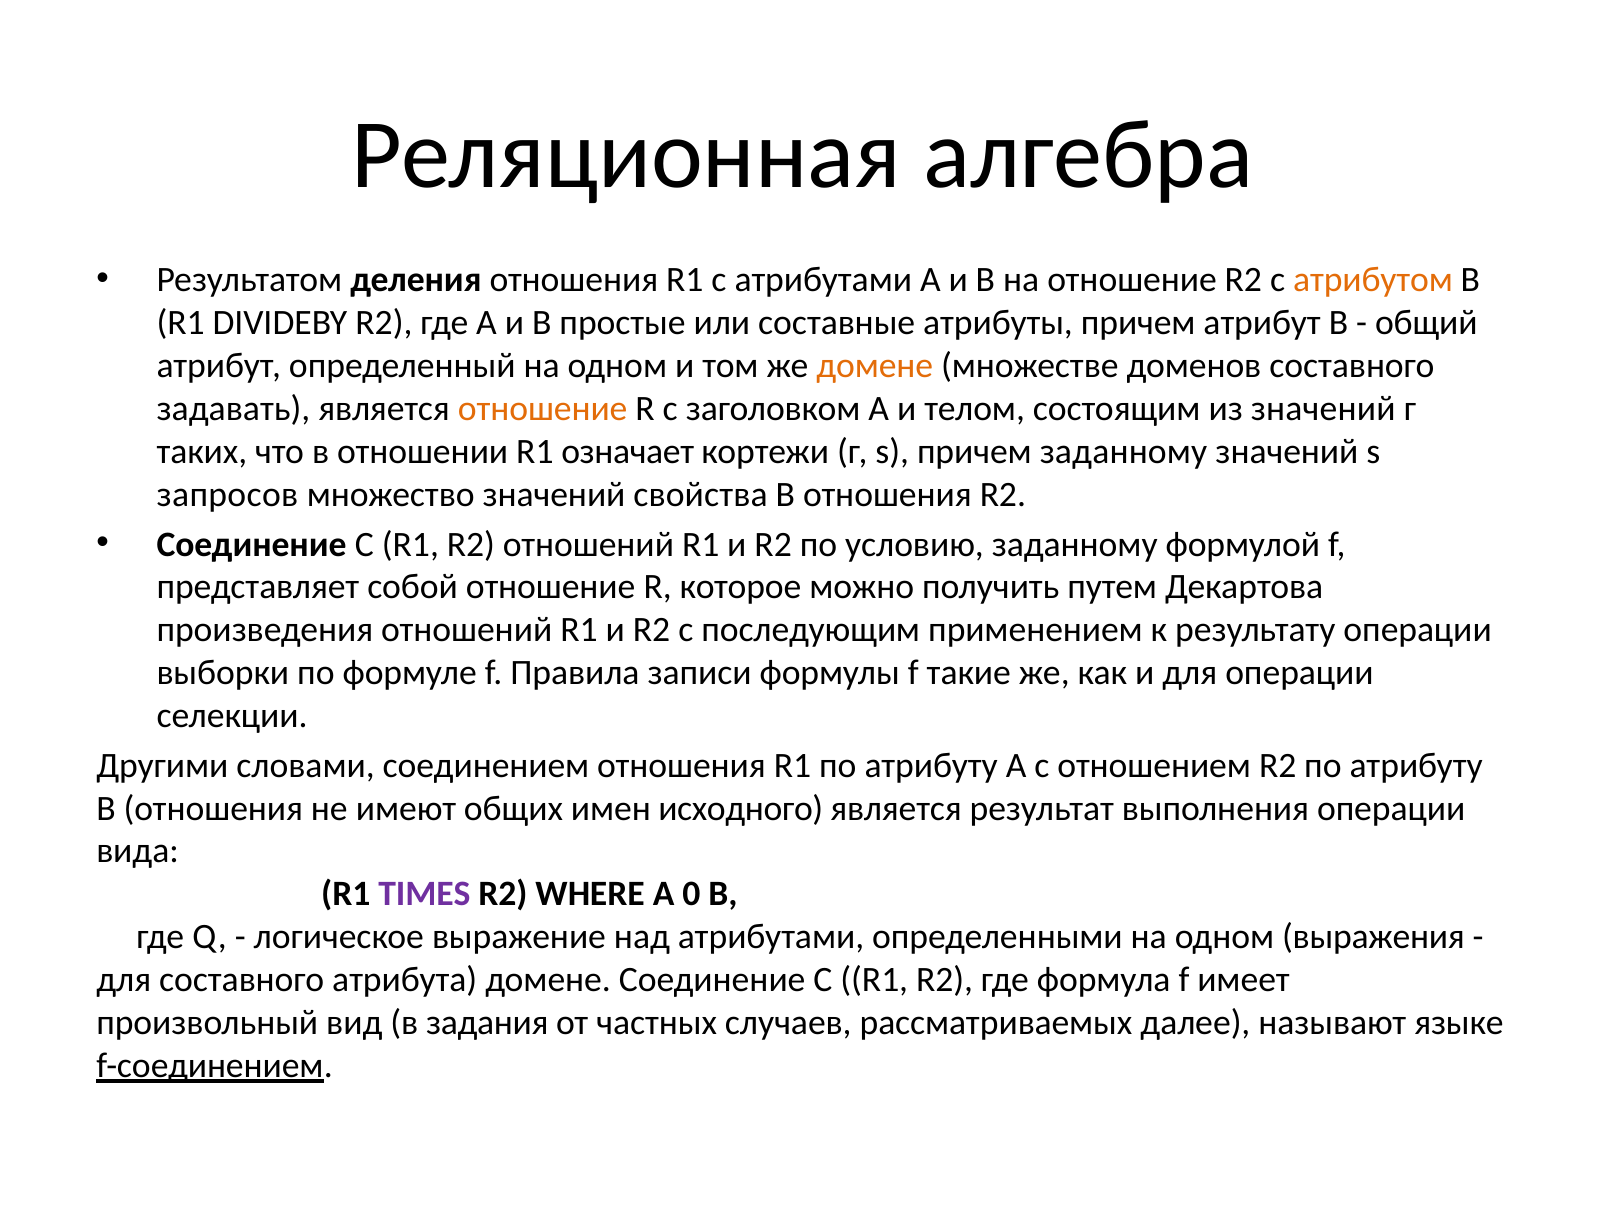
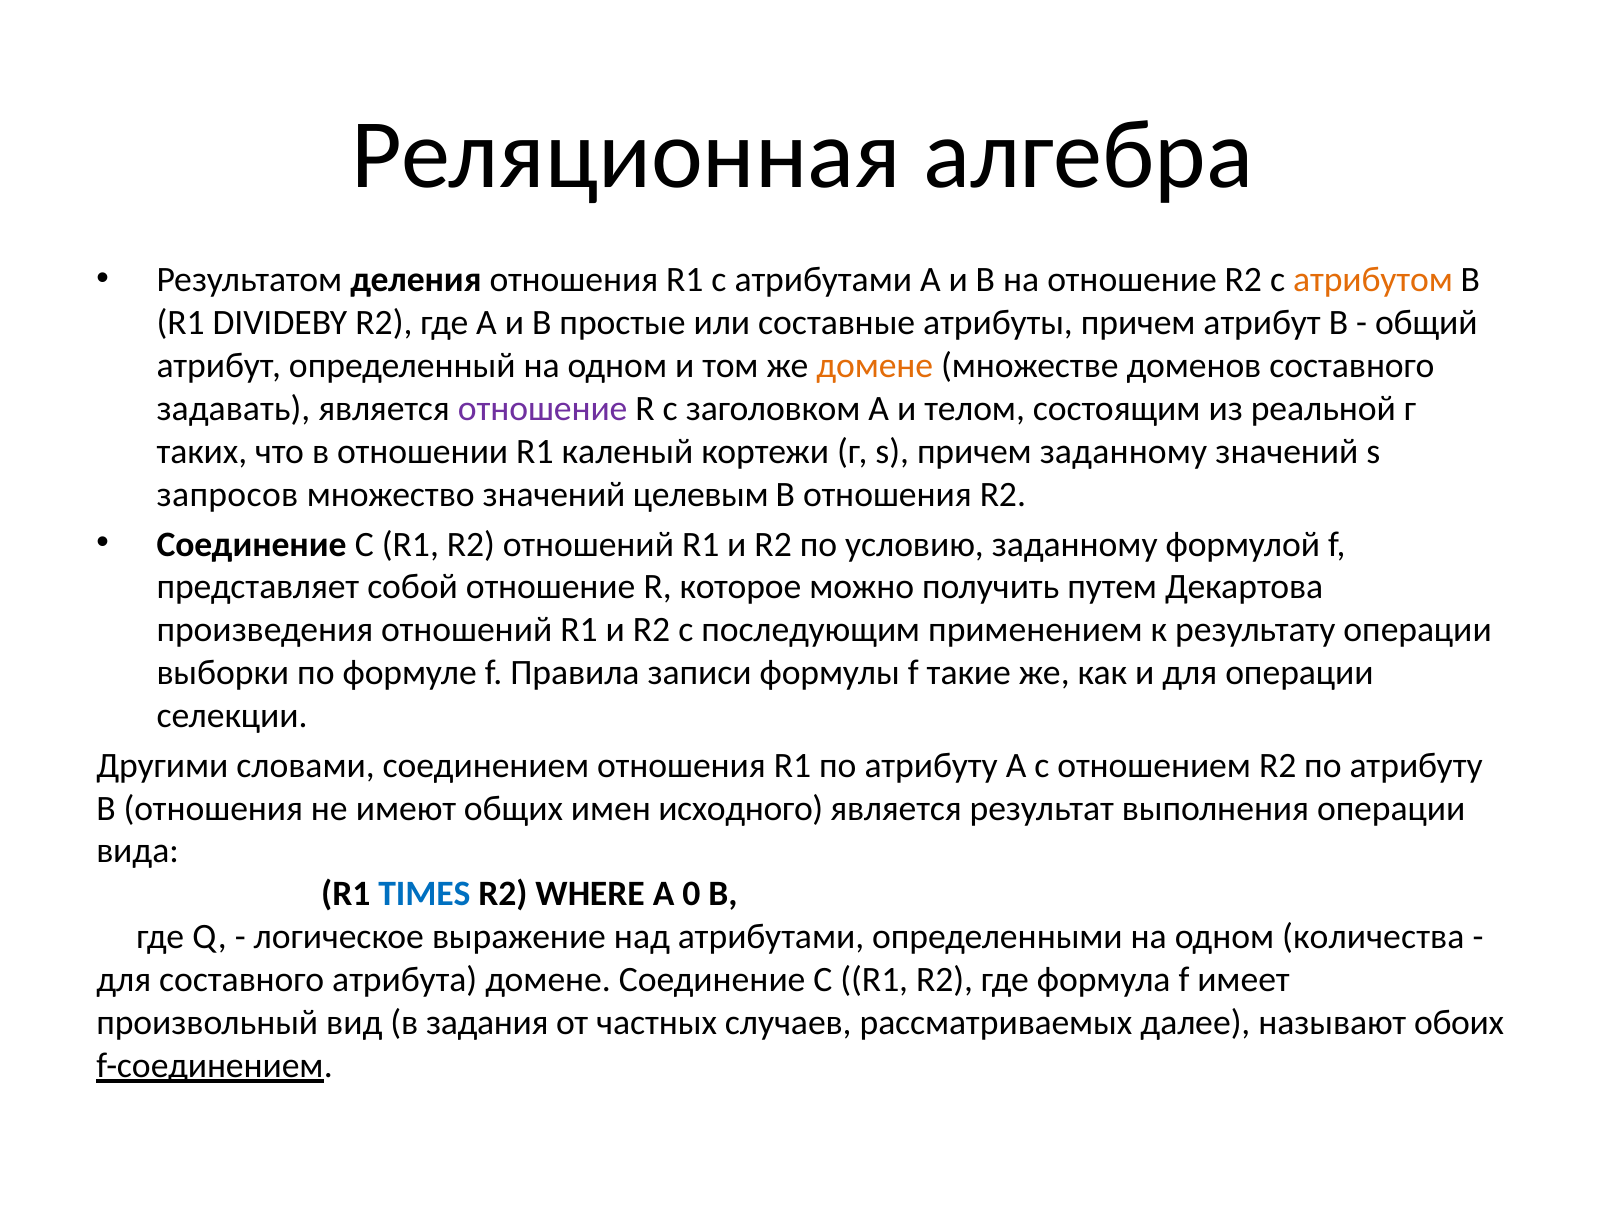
отношение at (543, 408) colour: orange -> purple
из значений: значений -> реальной
означает: означает -> каленый
свойства: свойства -> целевым
TIMES colour: purple -> blue
выражения: выражения -> количества
языке: языке -> обоих
